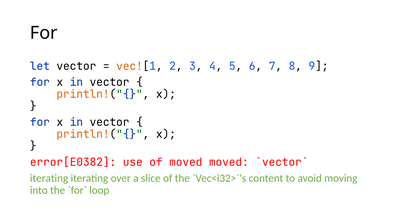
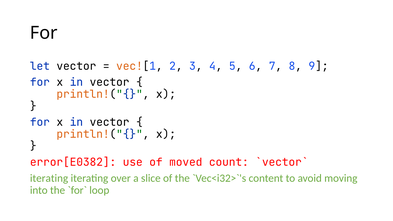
moved moved: moved -> count
